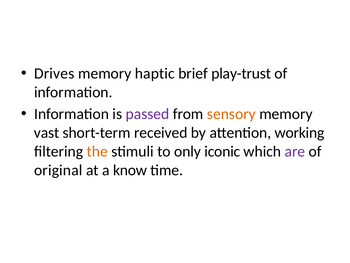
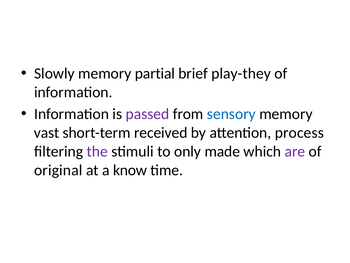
Drives: Drives -> Slowly
haptic: haptic -> partial
play-trust: play-trust -> play-they
sensory colour: orange -> blue
working: working -> process
the colour: orange -> purple
iconic: iconic -> made
